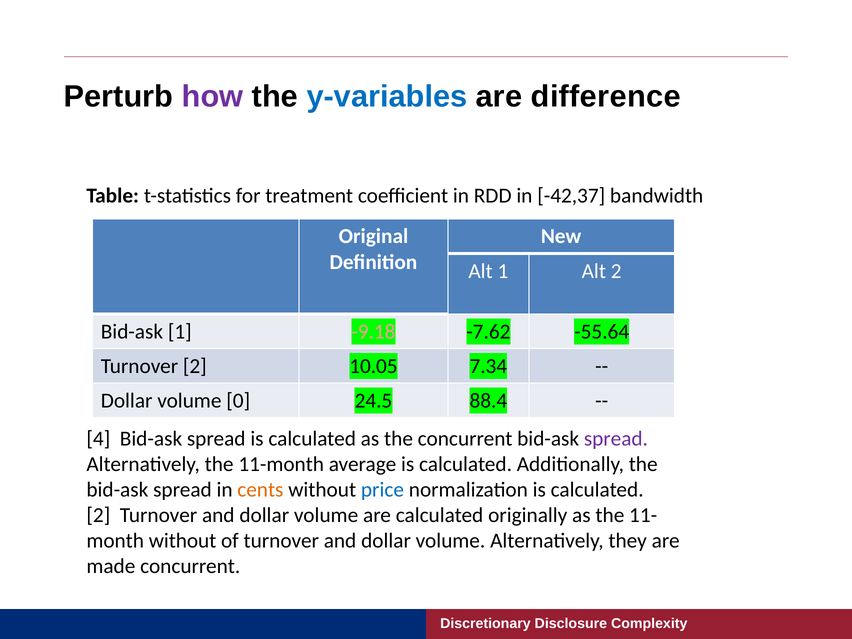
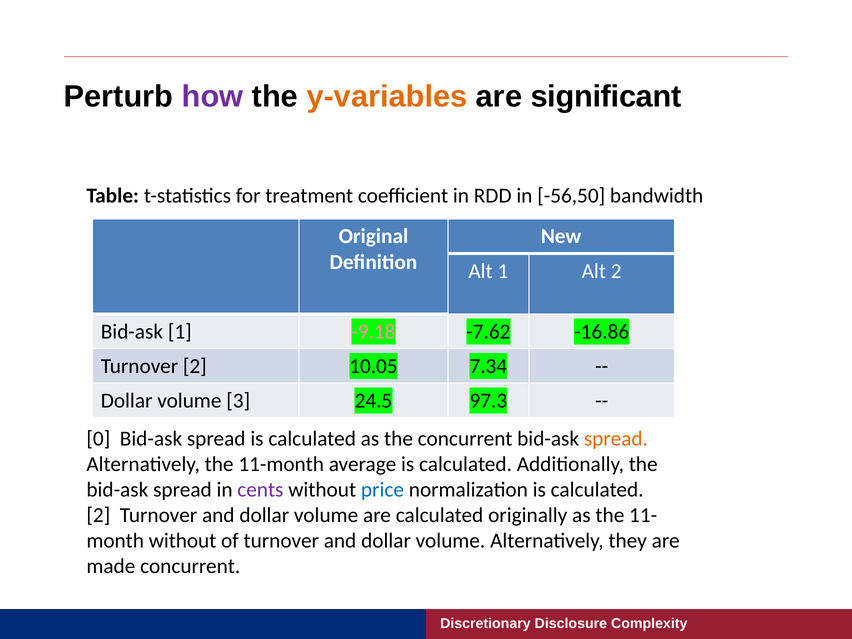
y-variables colour: blue -> orange
difference: difference -> significant
-42,37: -42,37 -> -56,50
-55.64: -55.64 -> -16.86
0: 0 -> 3
88.4: 88.4 -> 97.3
4: 4 -> 0
spread at (616, 439) colour: purple -> orange
cents colour: orange -> purple
